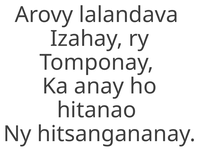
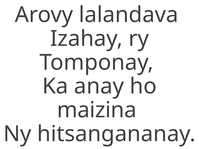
hitanao: hitanao -> maizina
